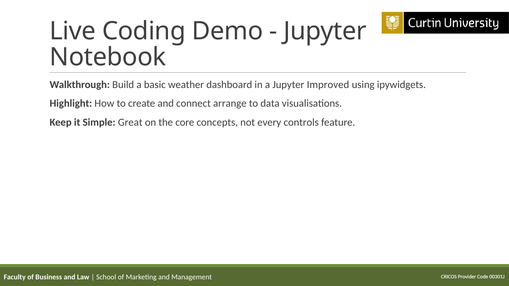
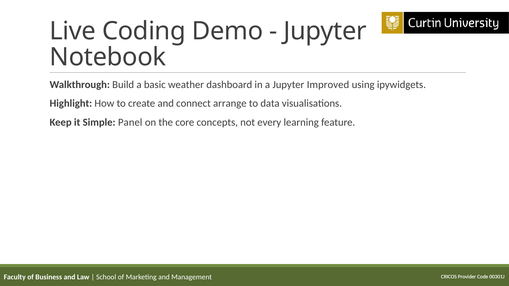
Great: Great -> Panel
controls: controls -> learning
